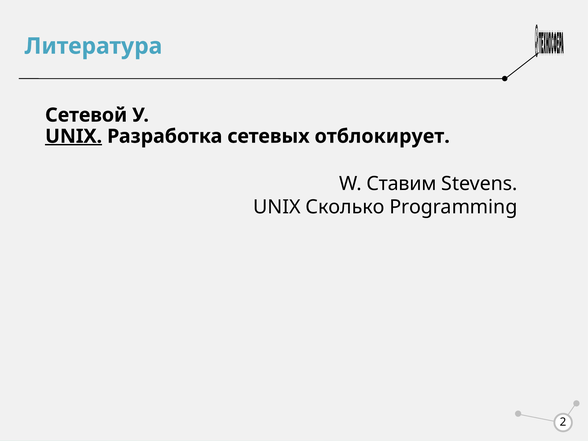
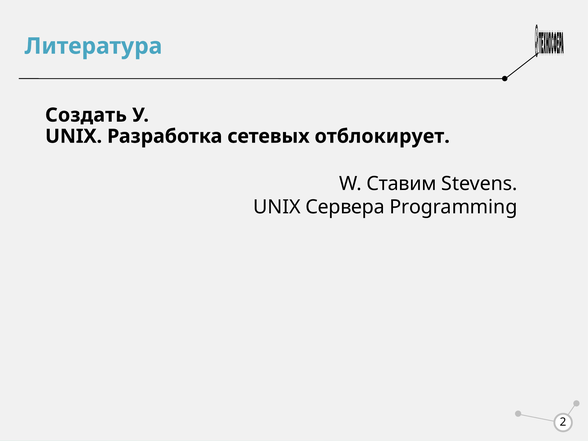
Сетевой: Сетевой -> Создать
UNIX at (74, 136) underline: present -> none
Сколько: Сколько -> Сервера
